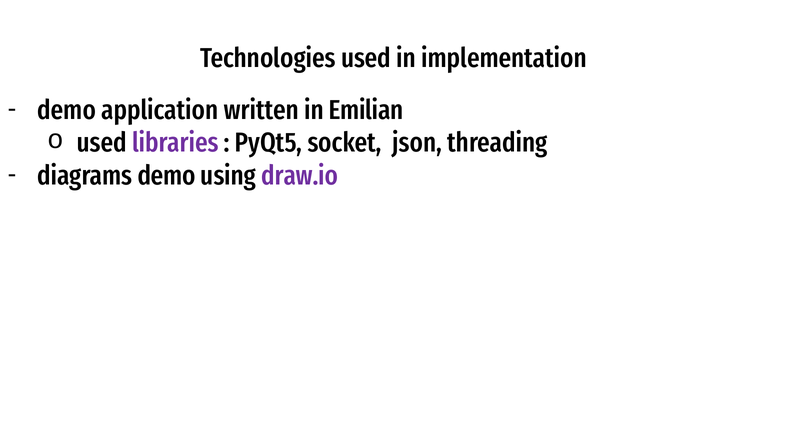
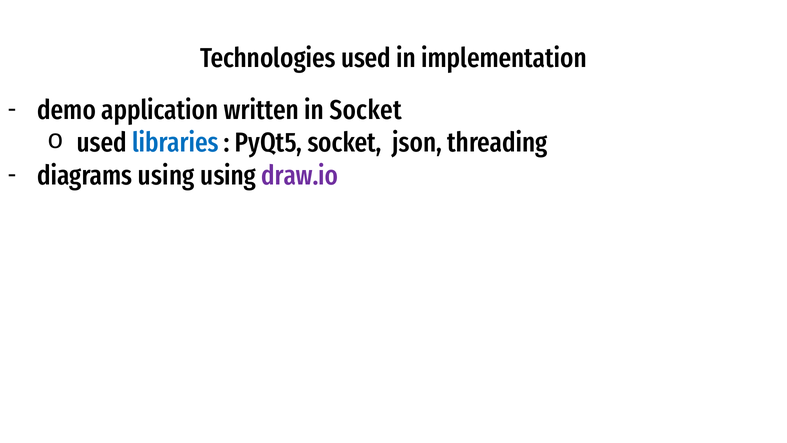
in Emilian: Emilian -> Socket
libraries colour: purple -> blue
diagrams demo: demo -> using
